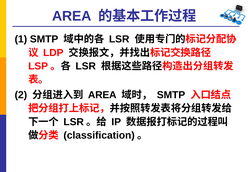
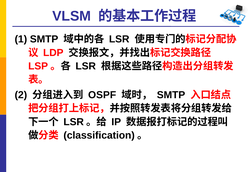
AREA at (72, 16): AREA -> VLSM
AREA at (102, 95): AREA -> OSPF
